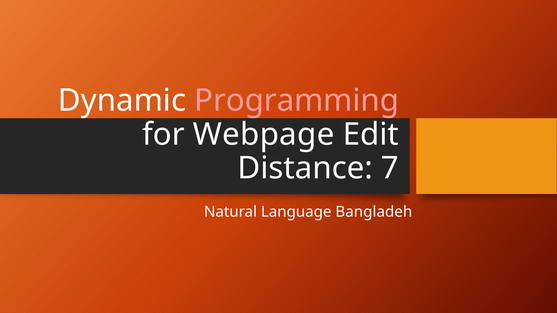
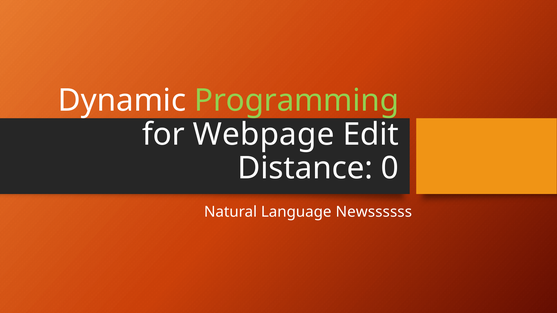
Programming colour: pink -> light green
7: 7 -> 0
Bangladeh: Bangladeh -> Newssssss
